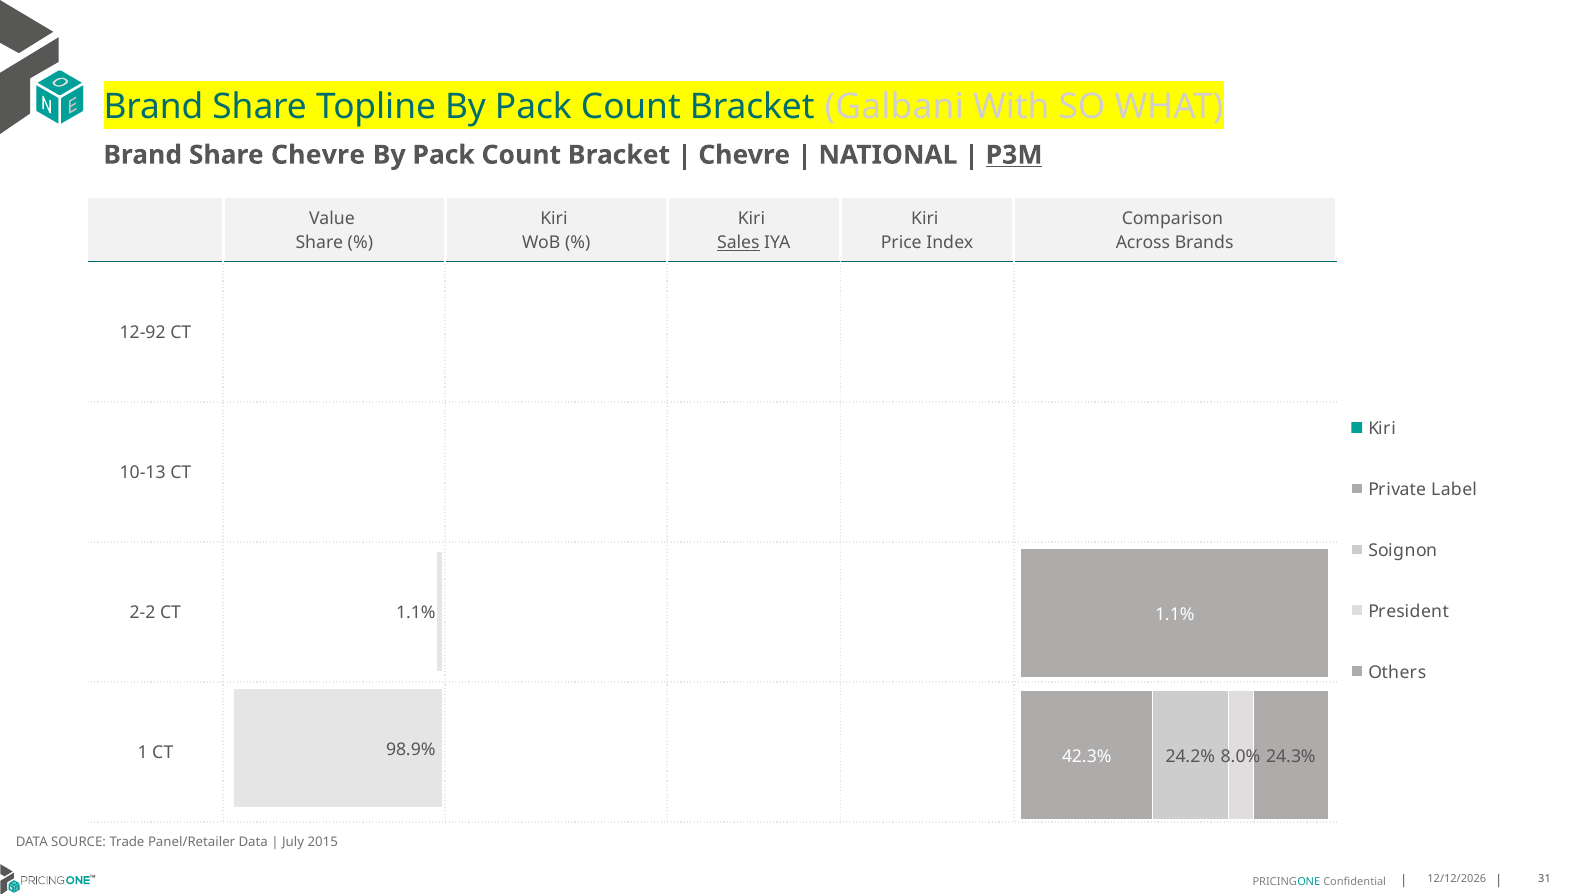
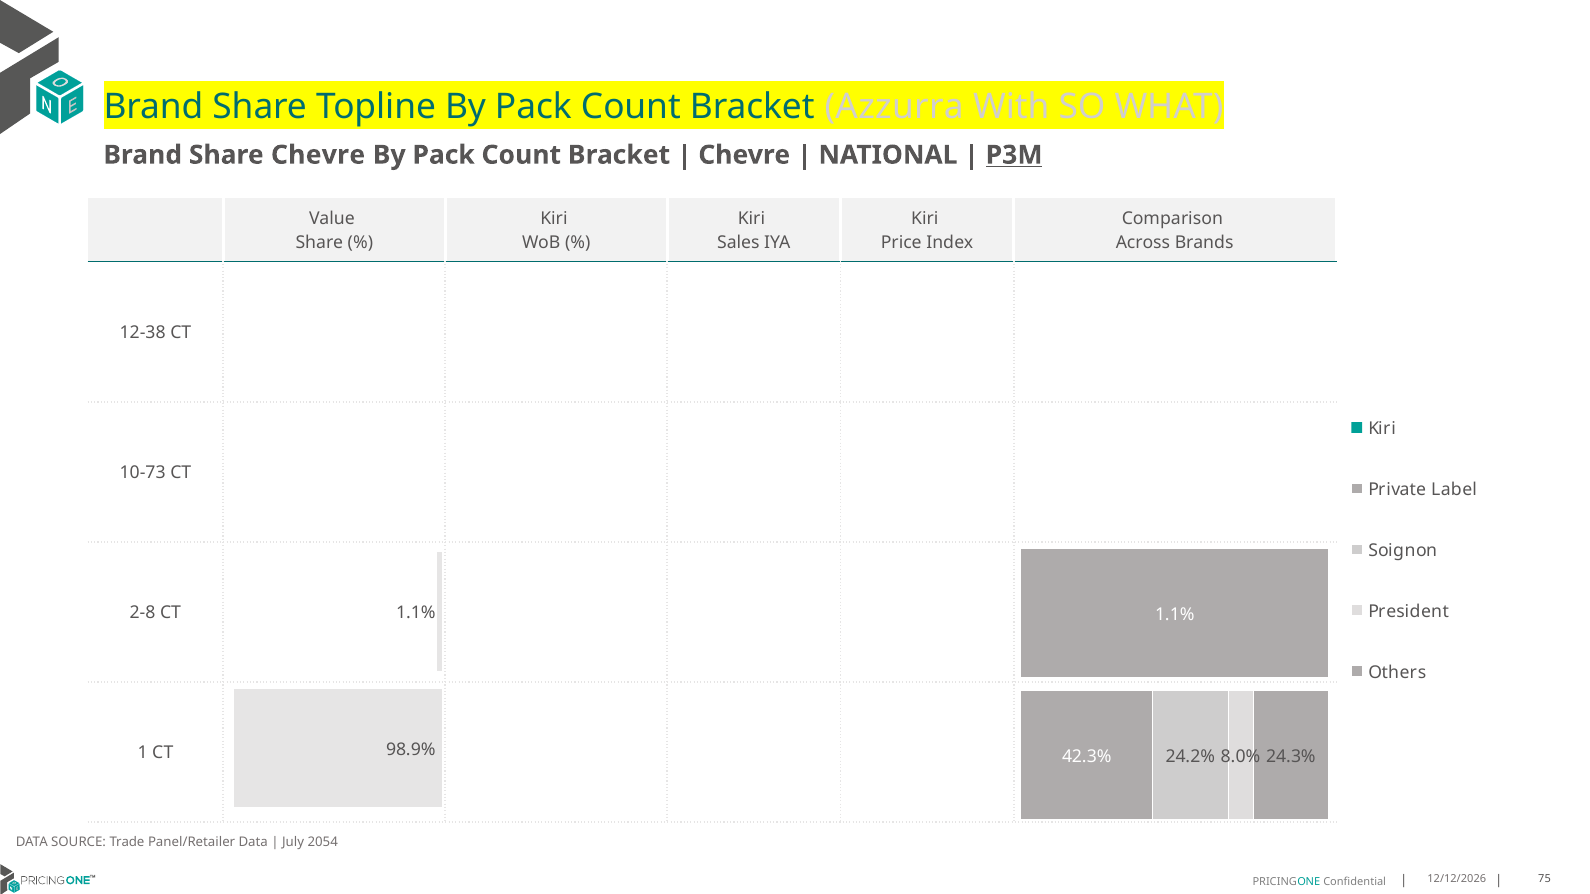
Galbani: Galbani -> Azzurra
Sales underline: present -> none
12-92: 12-92 -> 12-38
10-13: 10-13 -> 10-73
2-2: 2-2 -> 2-8
2015: 2015 -> 2054
31: 31 -> 75
